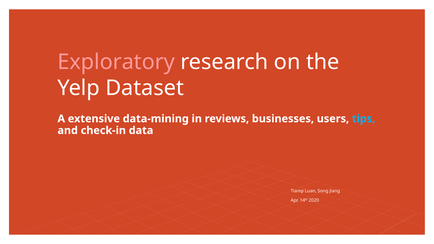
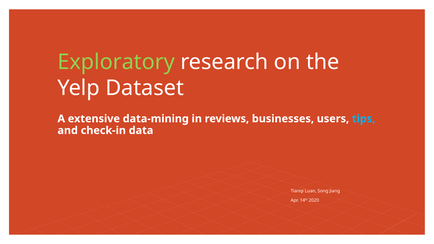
Exploratory colour: pink -> light green
